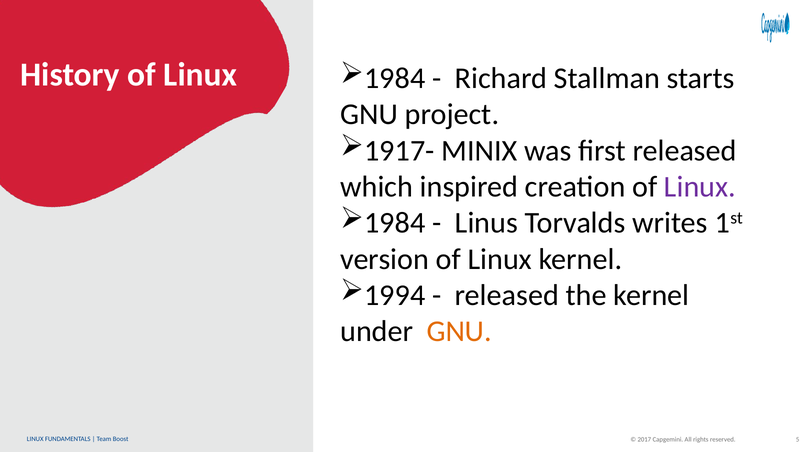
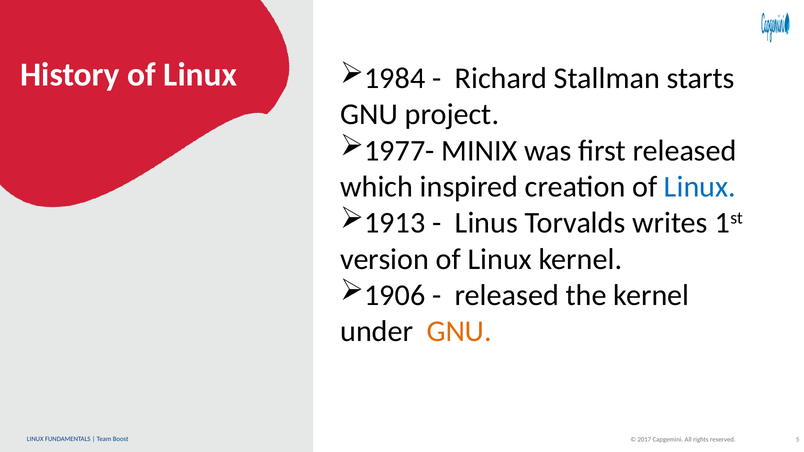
1917-: 1917- -> 1977-
Linux at (700, 187) colour: purple -> blue
1984 at (395, 223): 1984 -> 1913
1994: 1994 -> 1906
